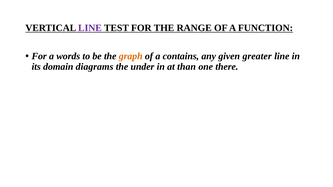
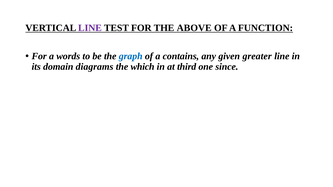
RANGE: RANGE -> ABOVE
graph colour: orange -> blue
under: under -> which
than: than -> third
there: there -> since
